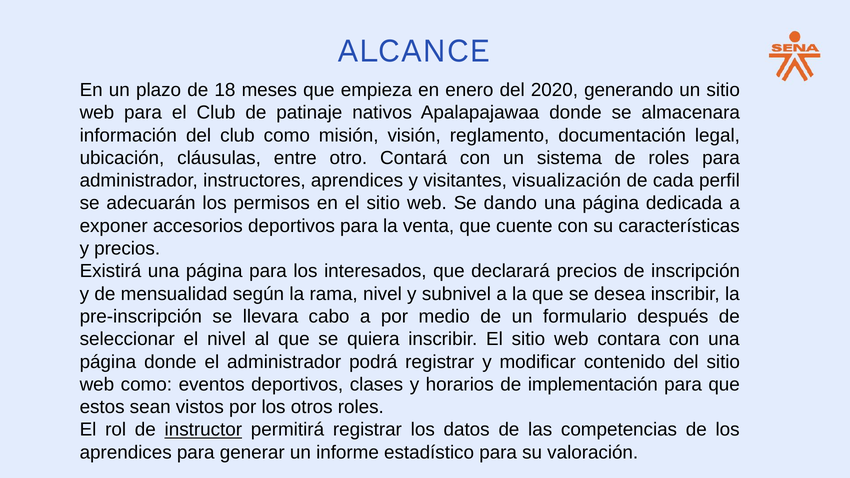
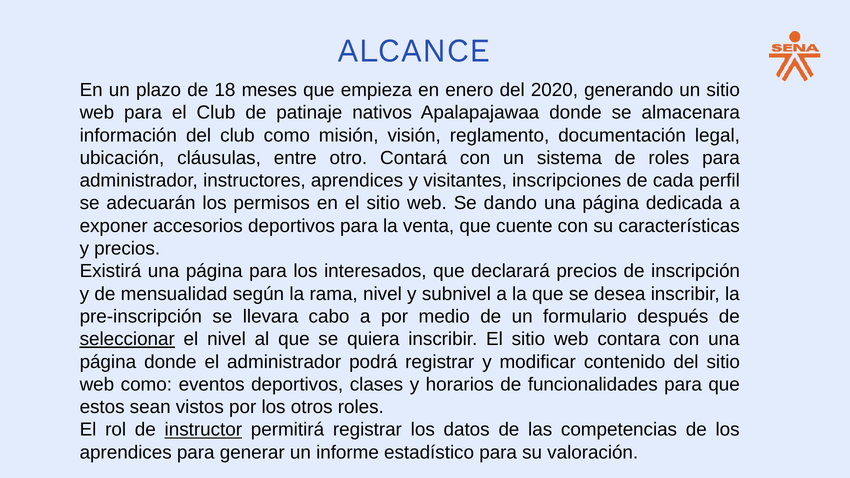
visualización: visualización -> inscripciones
seleccionar underline: none -> present
implementación: implementación -> funcionalidades
